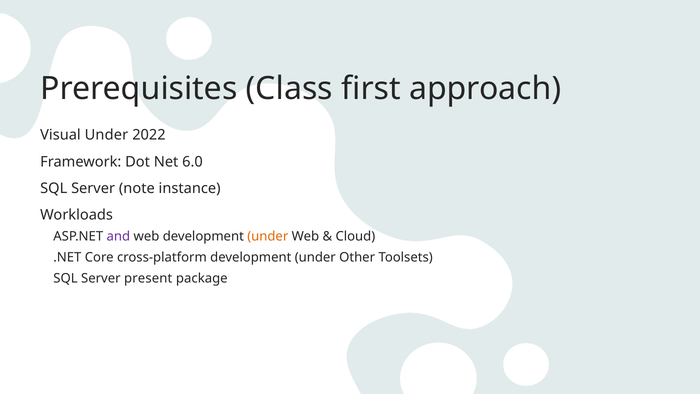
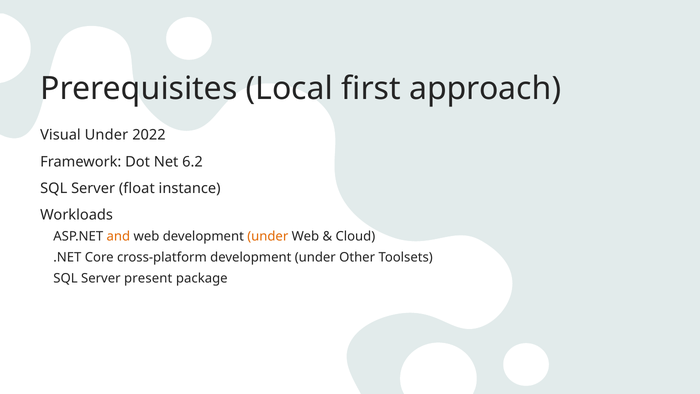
Class: Class -> Local
6.0: 6.0 -> 6.2
note: note -> float
and colour: purple -> orange
